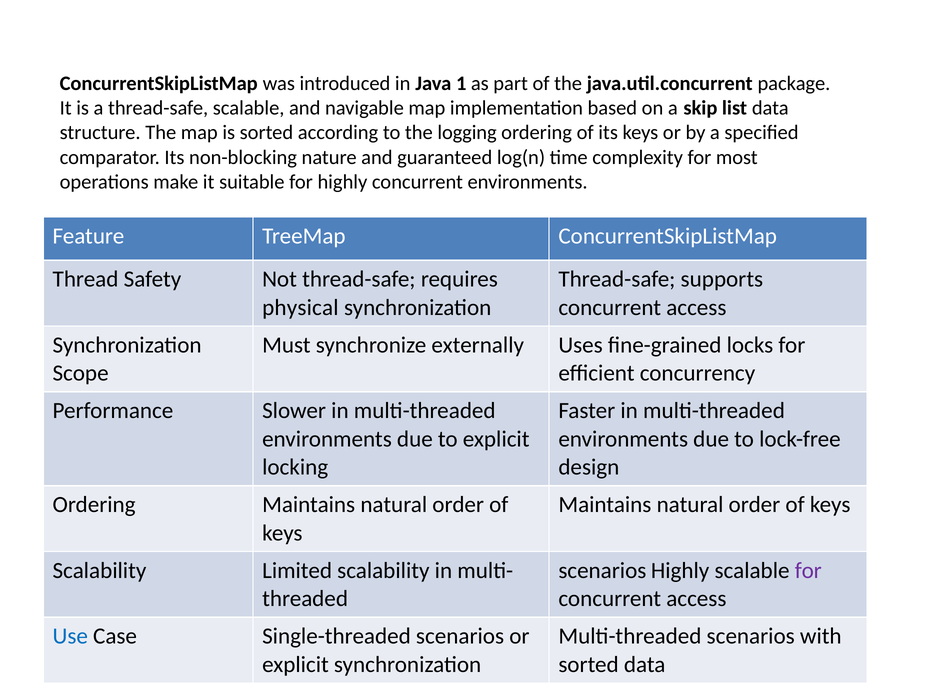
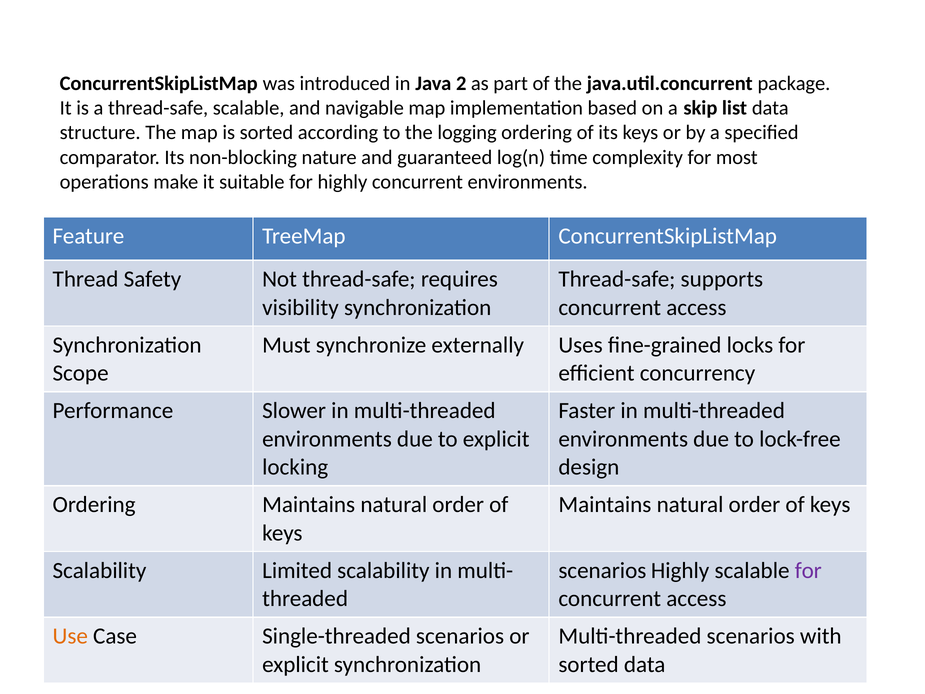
1: 1 -> 2
physical: physical -> visibility
Use colour: blue -> orange
